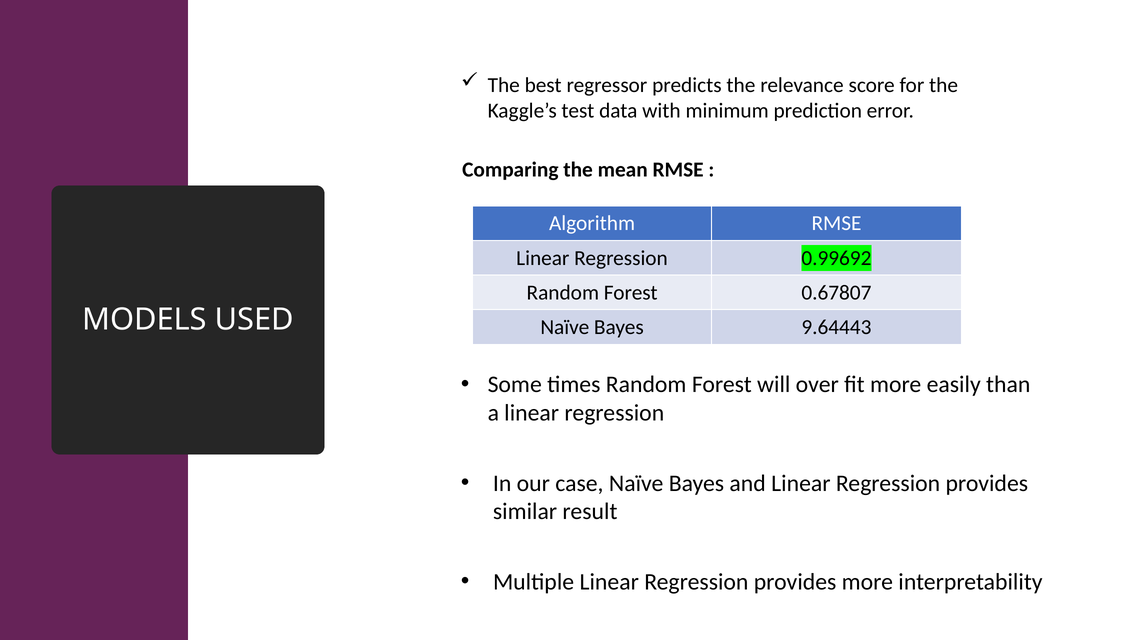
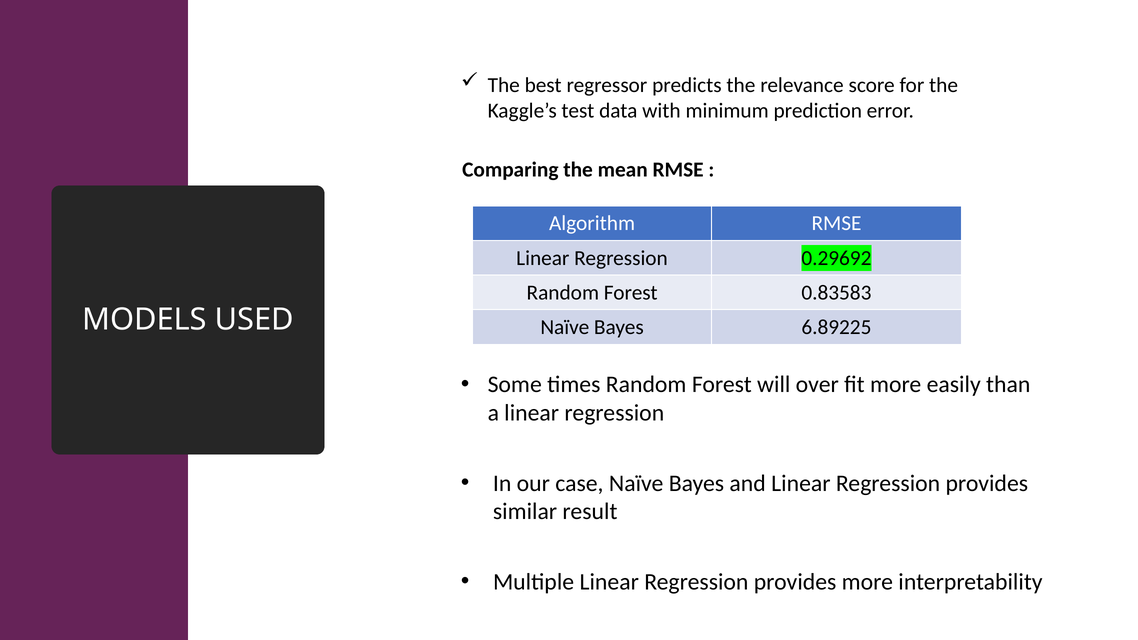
0.99692: 0.99692 -> 0.29692
0.67807: 0.67807 -> 0.83583
9.64443: 9.64443 -> 6.89225
